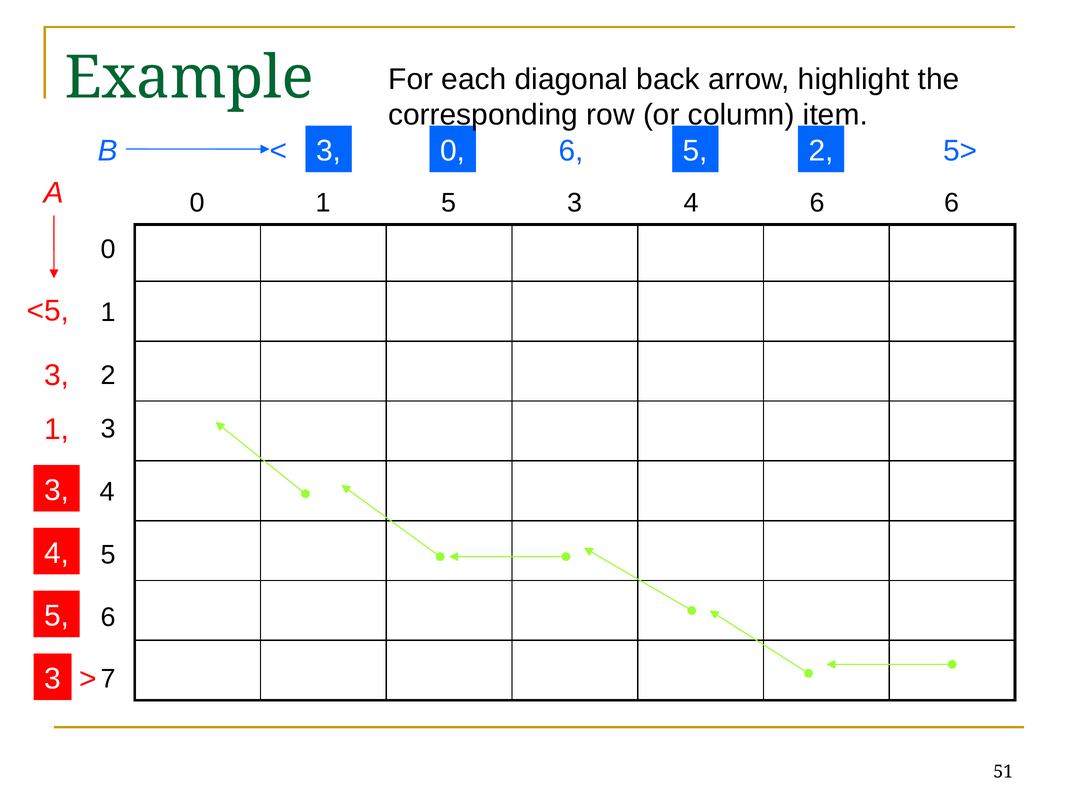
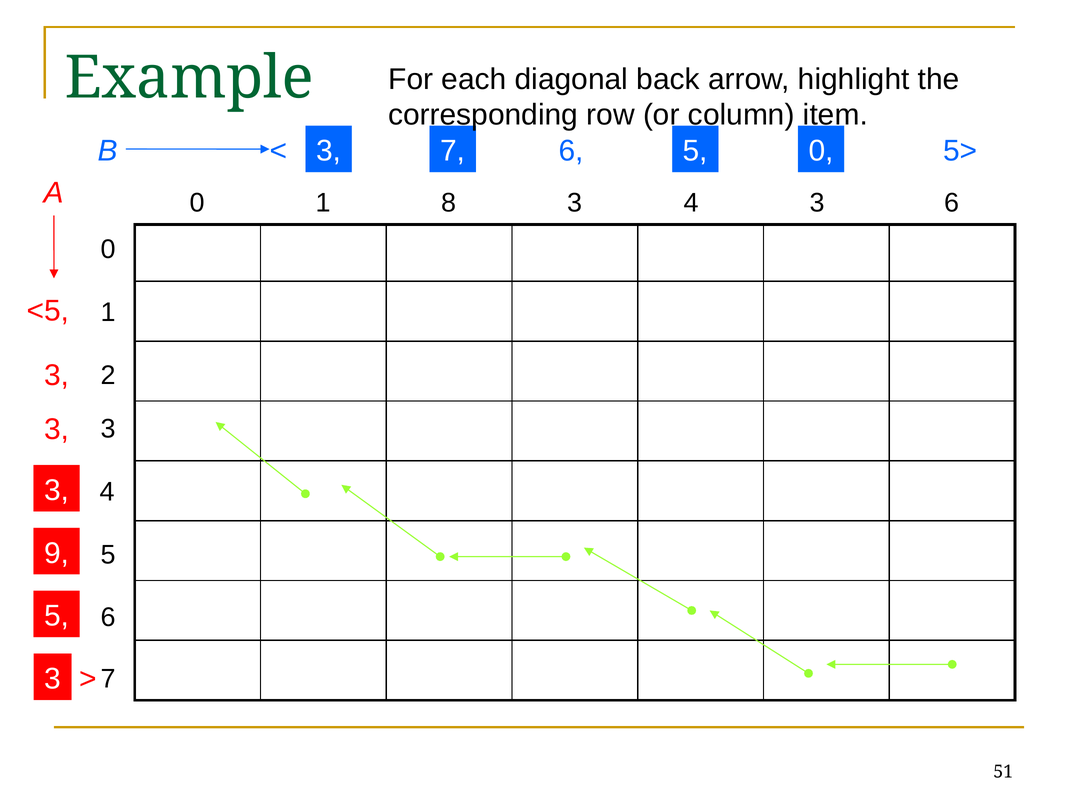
B 0: 0 -> 7
5 2: 2 -> 0
1 5: 5 -> 8
4 6: 6 -> 3
1 at (57, 430): 1 -> 3
4 at (57, 554): 4 -> 9
